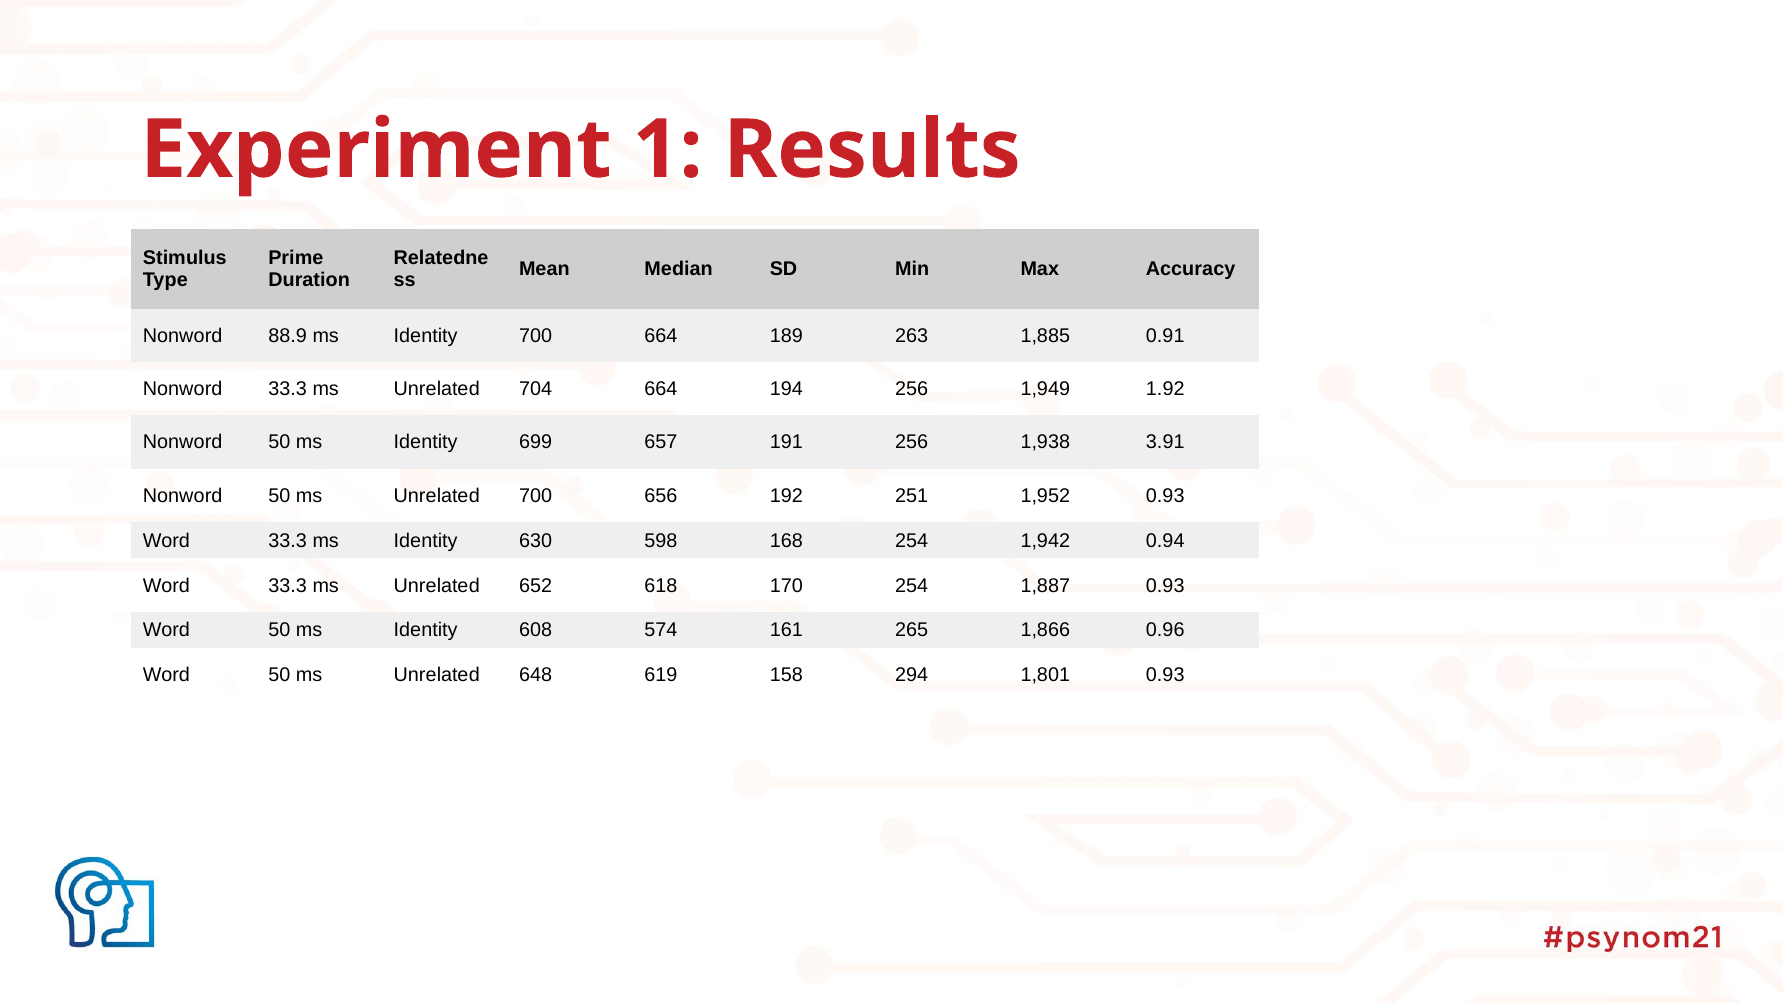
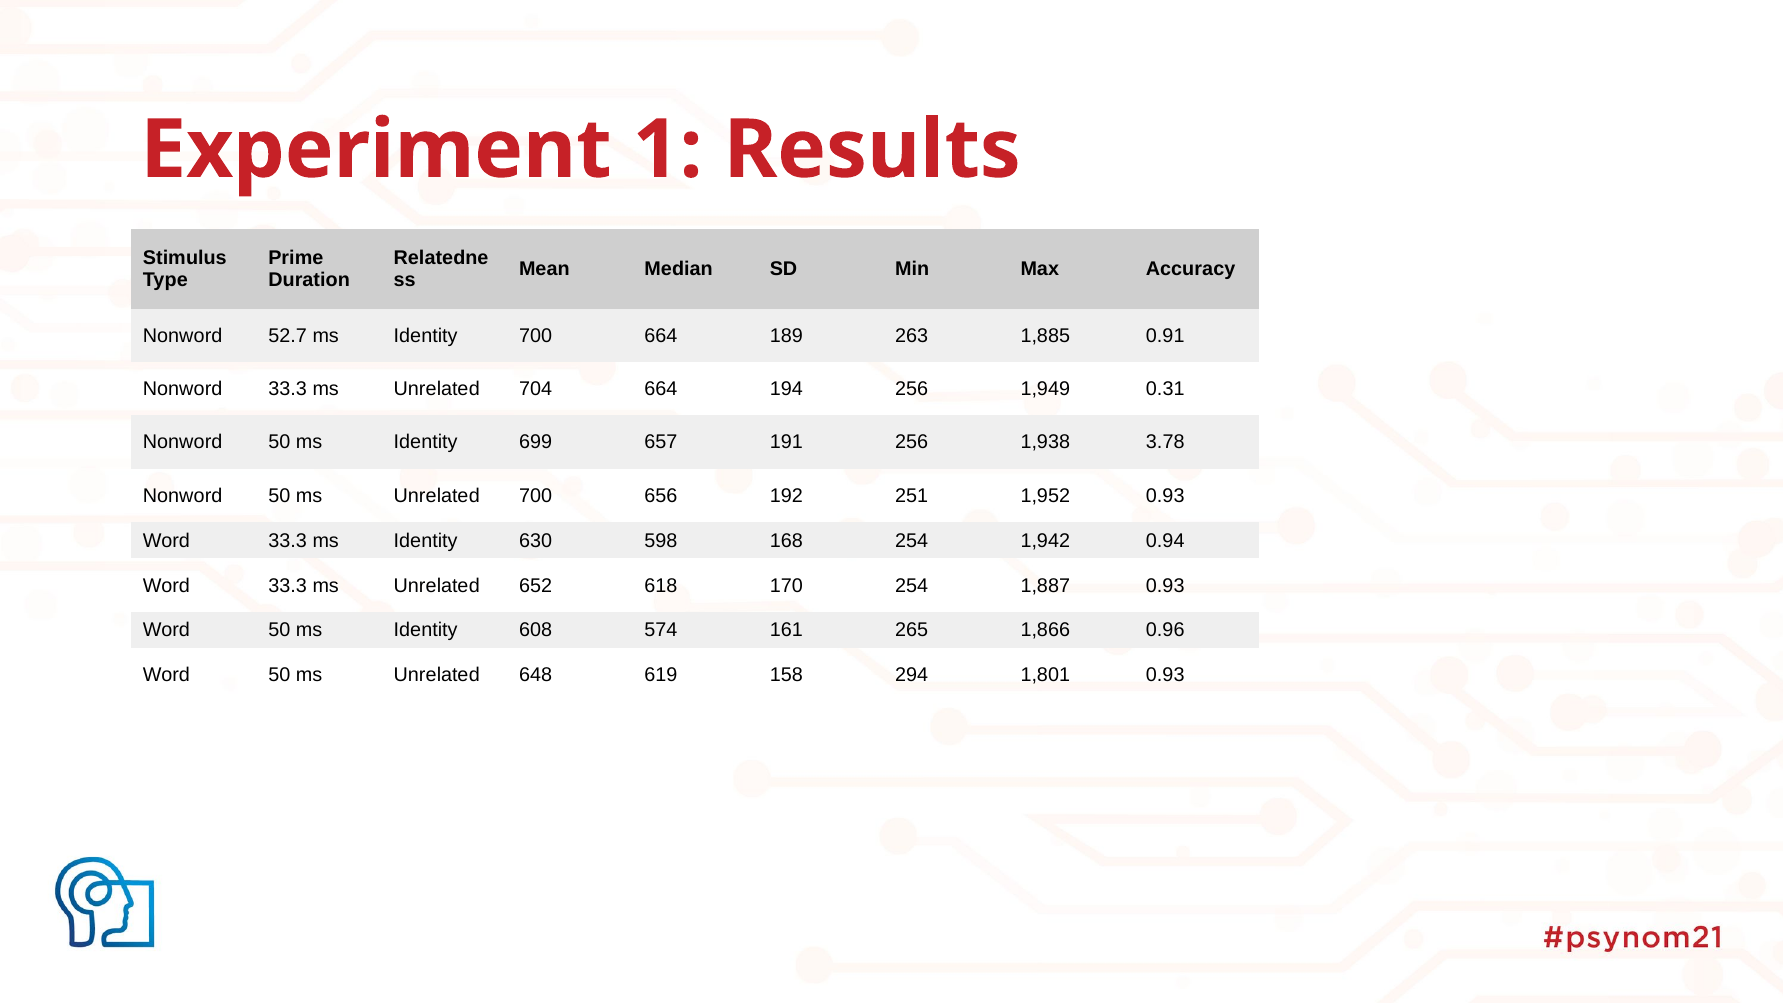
88.9: 88.9 -> 52.7
1.92: 1.92 -> 0.31
3.91: 3.91 -> 3.78
